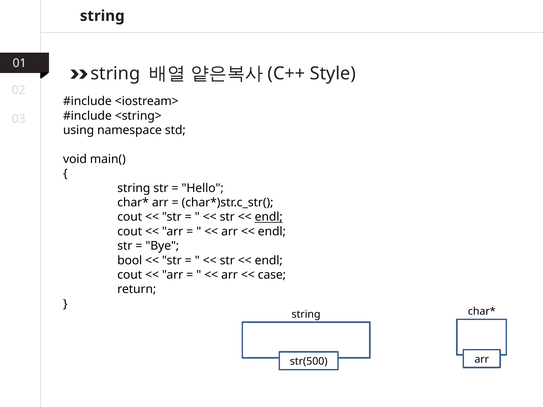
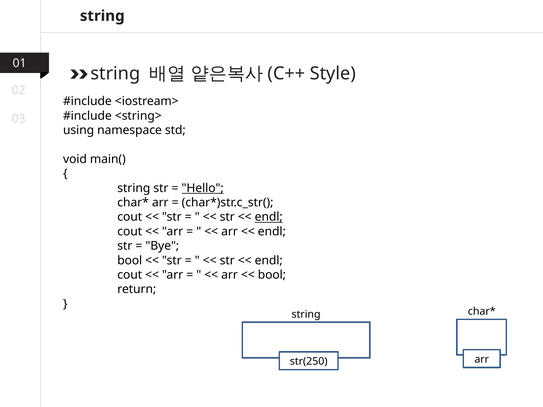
Hello underline: none -> present
case at (272, 275): case -> bool
str(500: str(500 -> str(250
